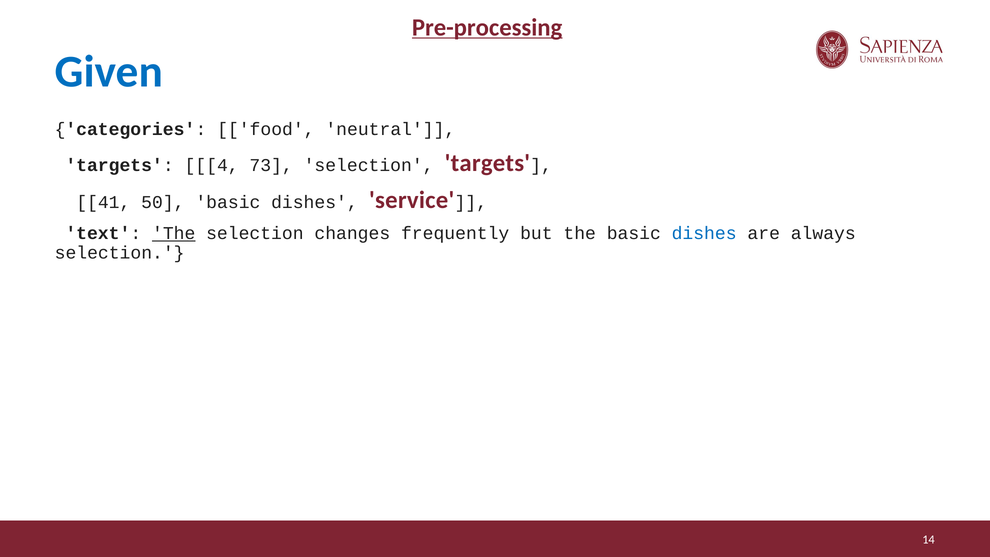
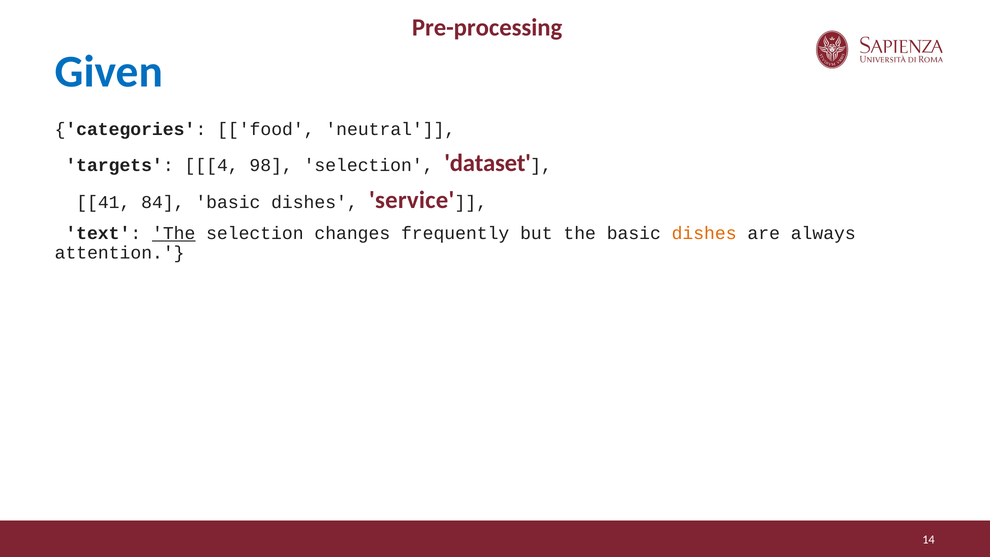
Pre-processing underline: present -> none
73: 73 -> 98
selection targets: targets -> dataset
50: 50 -> 84
dishes at (704, 233) colour: blue -> orange
selection at (120, 253): selection -> attention
